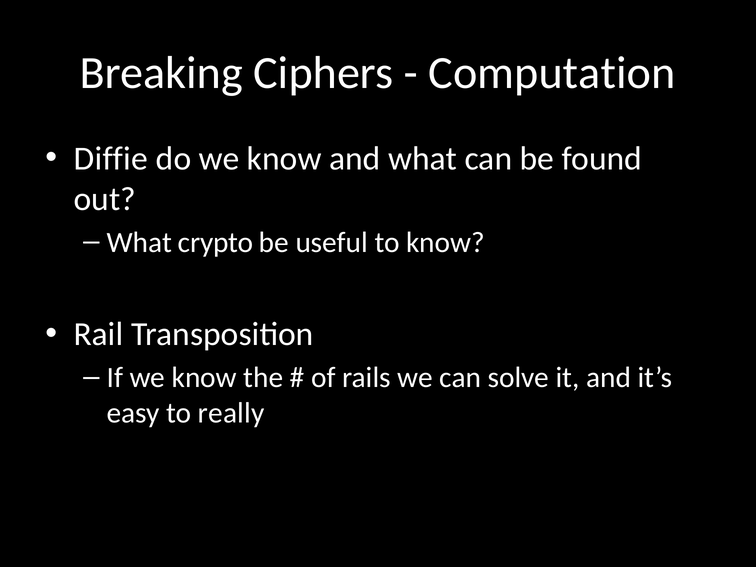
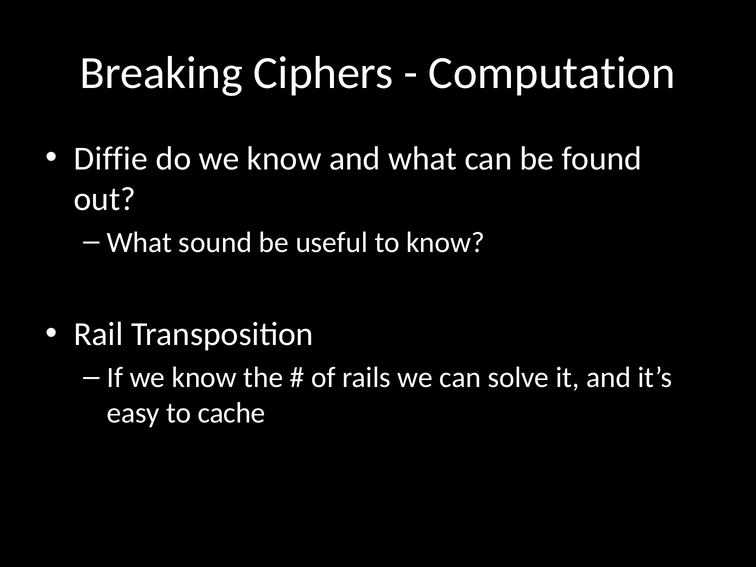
crypto: crypto -> sound
really: really -> cache
